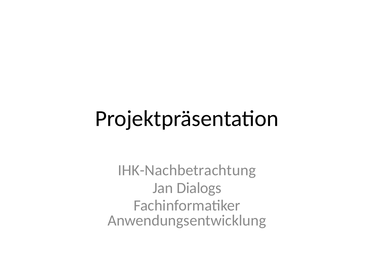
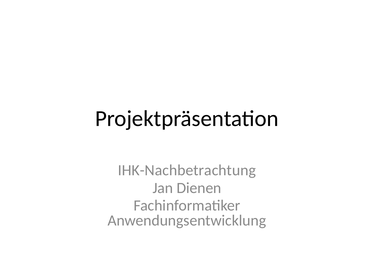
Dialogs: Dialogs -> Dienen
